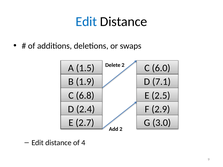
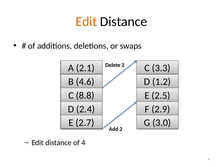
Edit at (86, 22) colour: blue -> orange
1.5: 1.5 -> 2.1
6.0: 6.0 -> 3.3
1.9: 1.9 -> 4.6
7.1: 7.1 -> 1.2
6.8: 6.8 -> 8.8
